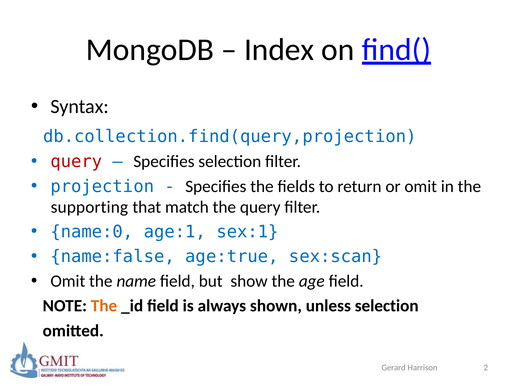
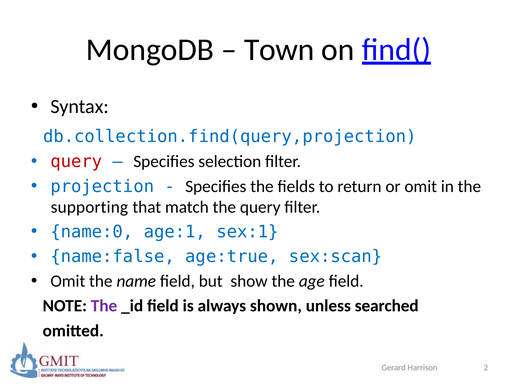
Index: Index -> Town
The at (104, 306) colour: orange -> purple
unless selection: selection -> searched
